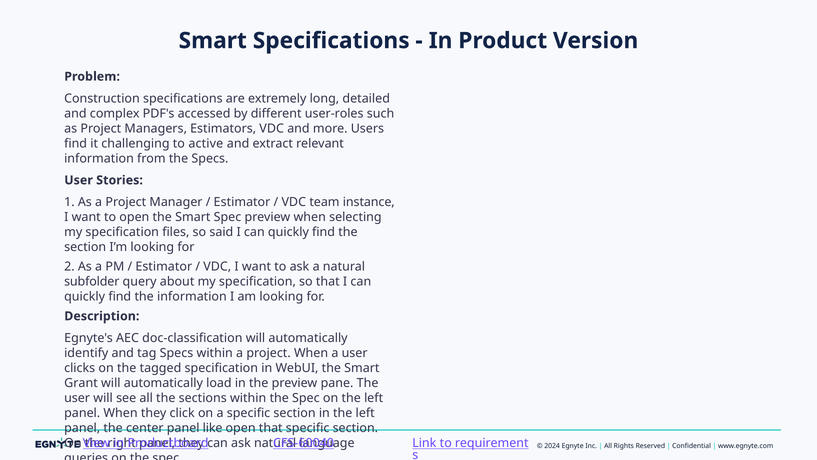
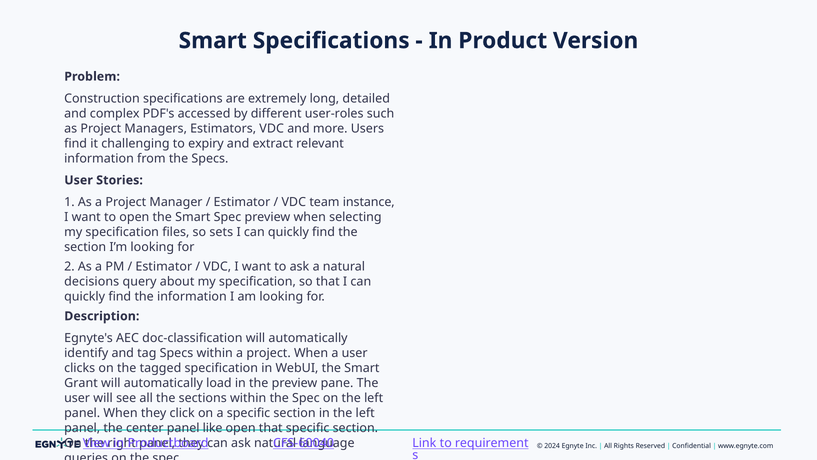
active: active -> expiry
said: said -> sets
subfolder: subfolder -> decisions
